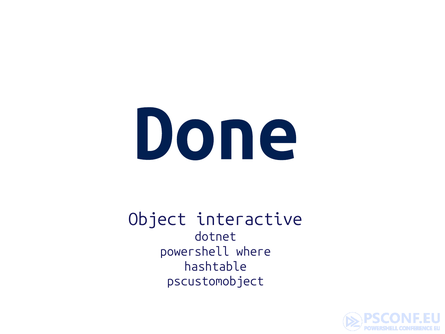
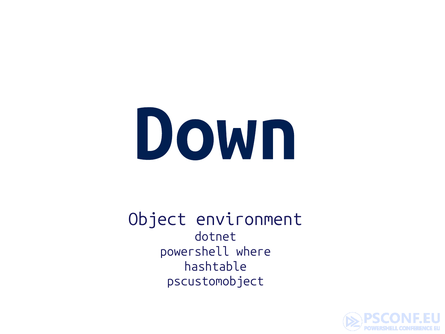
Done: Done -> Down
interactive: interactive -> environment
